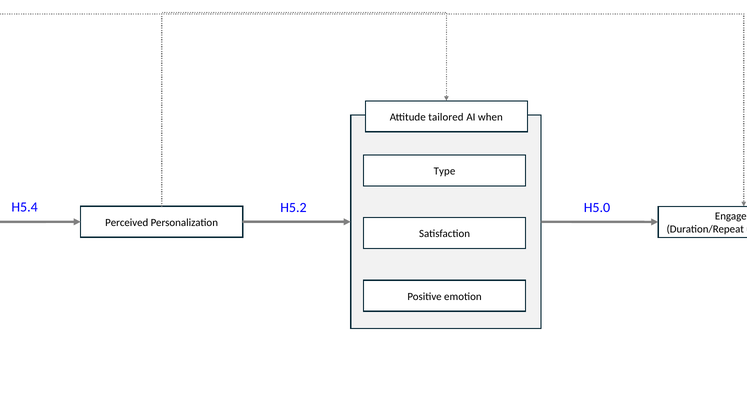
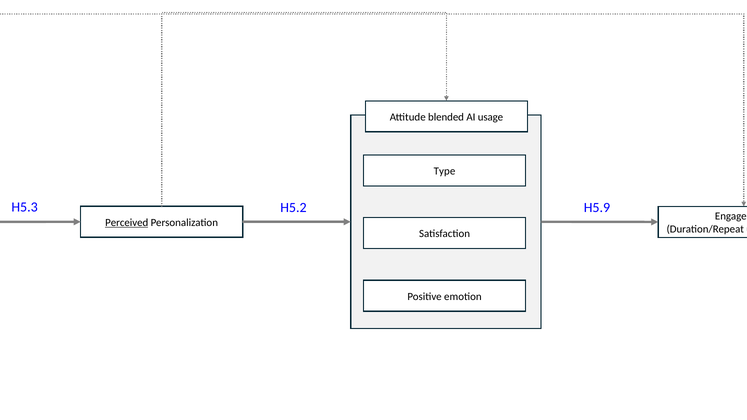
tailored: tailored -> blended
AI when: when -> usage
H5.4: H5.4 -> H5.3
H5.0: H5.0 -> H5.9
Perceived underline: none -> present
